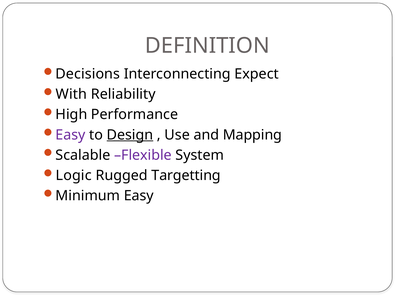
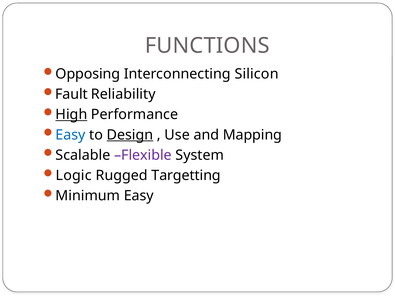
DEFINITION: DEFINITION -> FUNCTIONS
Decisions: Decisions -> Opposing
Expect: Expect -> Silicon
With: With -> Fault
High underline: none -> present
Easy at (71, 135) colour: purple -> blue
